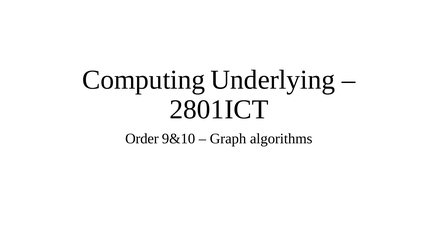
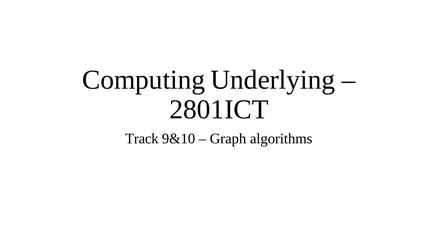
Order: Order -> Track
